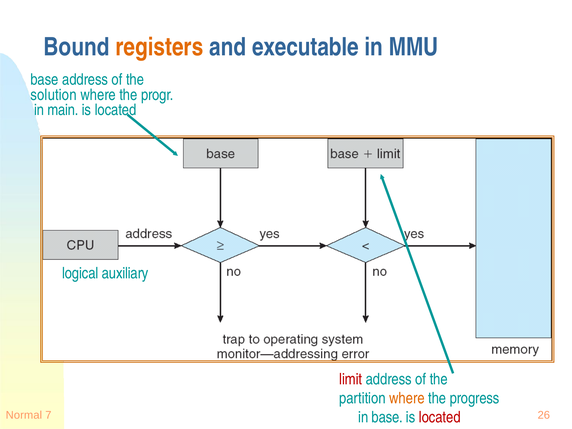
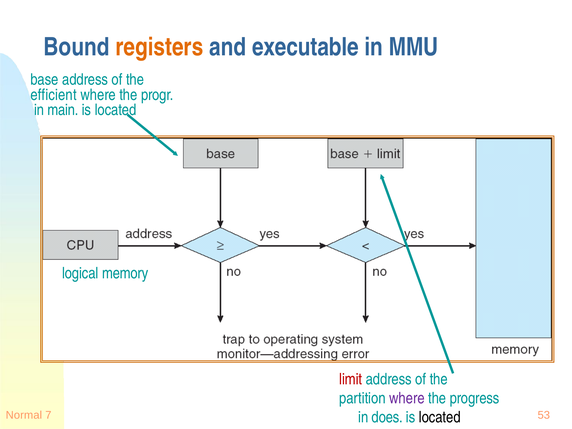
solution: solution -> efficient
auxiliary: auxiliary -> memory
where at (407, 398) colour: orange -> purple
26: 26 -> 53
in base: base -> does
located at (440, 417) colour: red -> black
